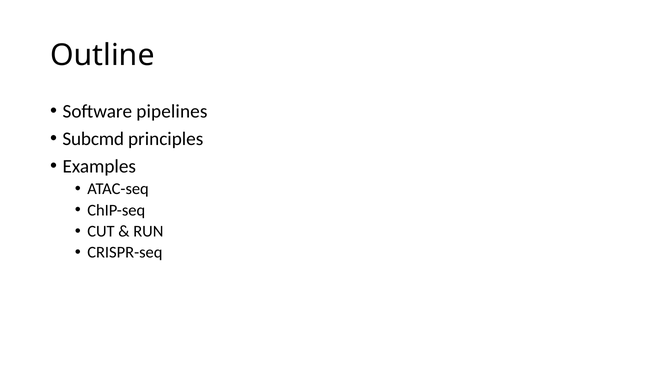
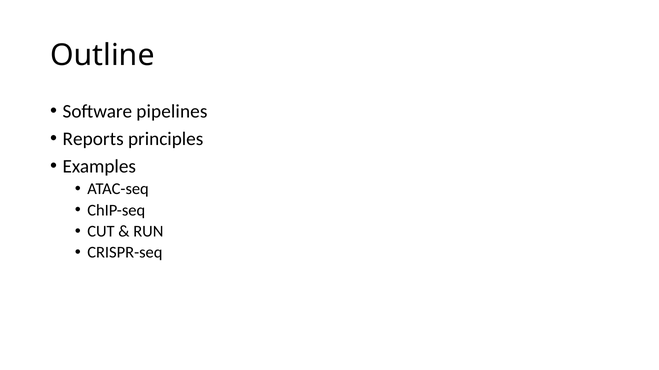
Subcmd: Subcmd -> Reports
